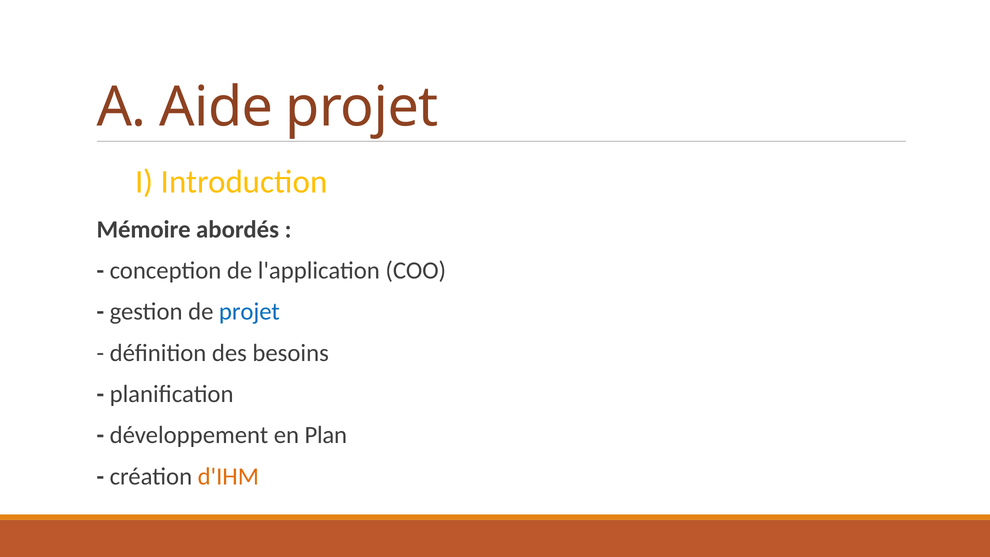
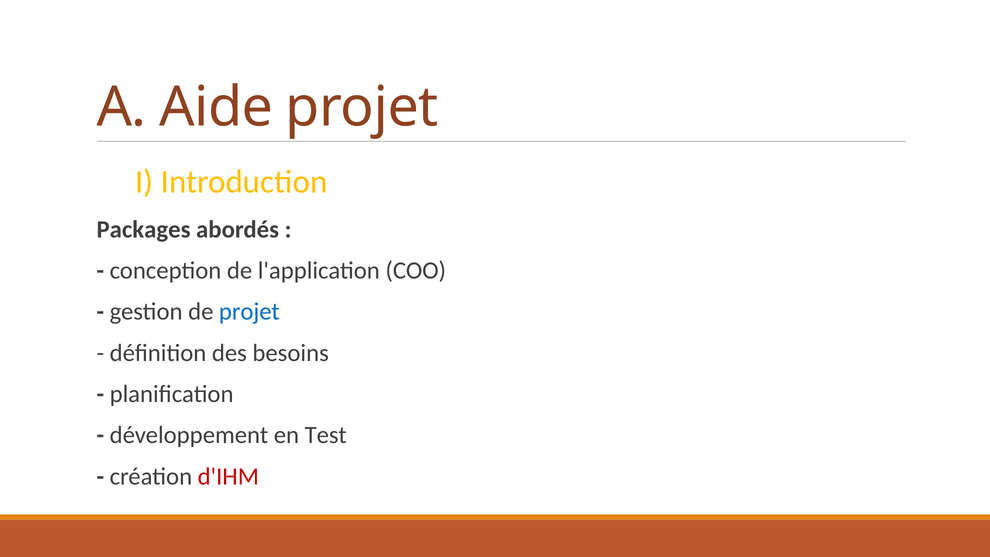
Mémoire: Mémoire -> Packages
Plan: Plan -> Test
d'IHM colour: orange -> red
